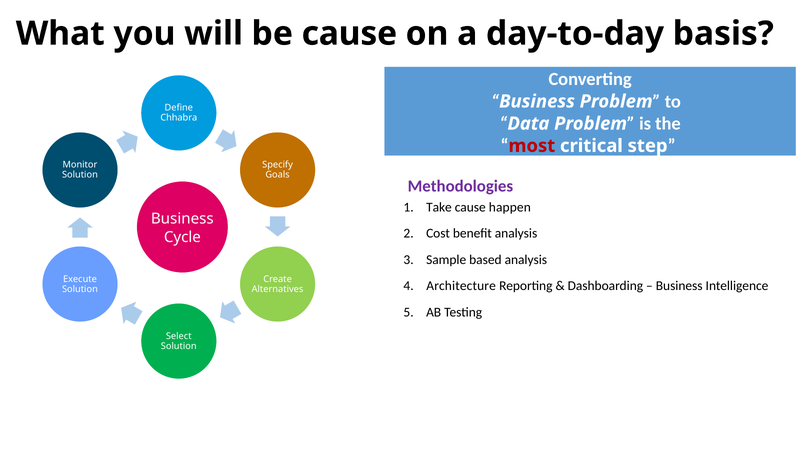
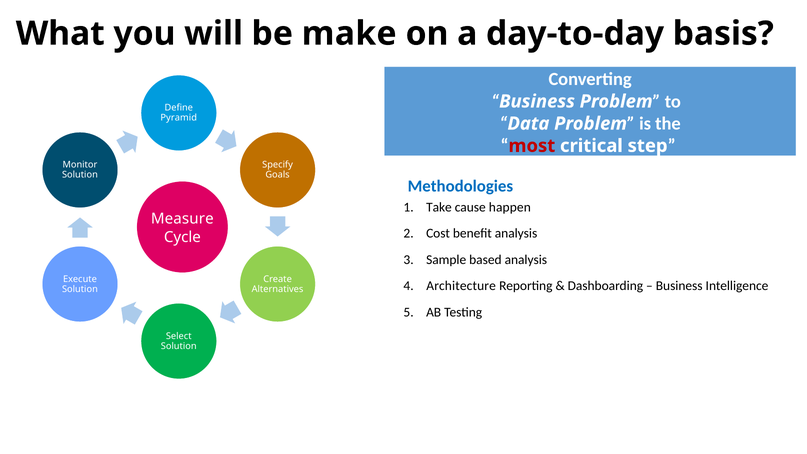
be cause: cause -> make
Chhabra: Chhabra -> Pyramid
Methodologies colour: purple -> blue
Business at (182, 219): Business -> Measure
